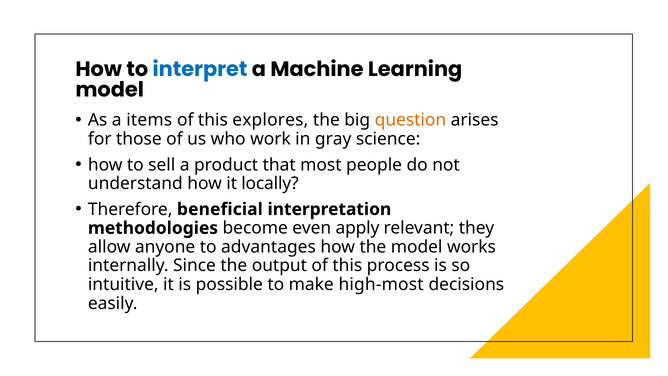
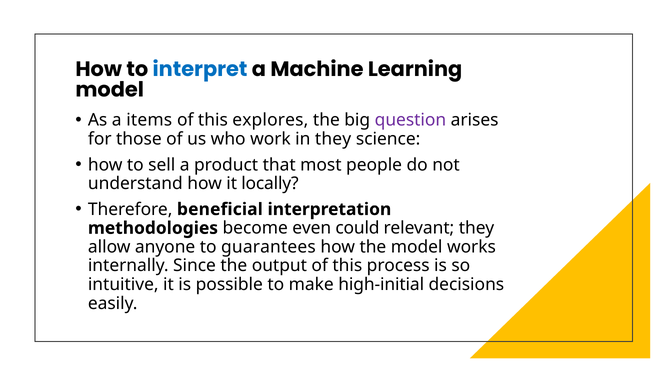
question colour: orange -> purple
in gray: gray -> they
apply: apply -> could
advantages: advantages -> guarantees
high-most: high-most -> high-initial
